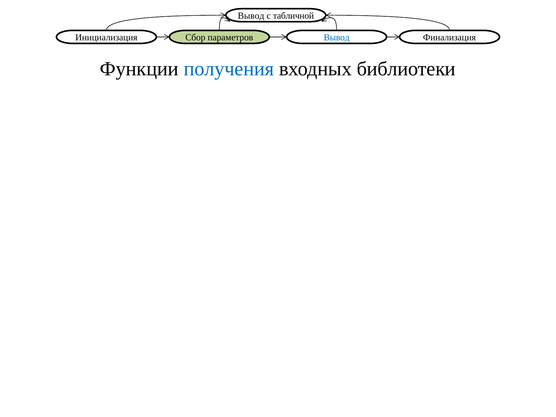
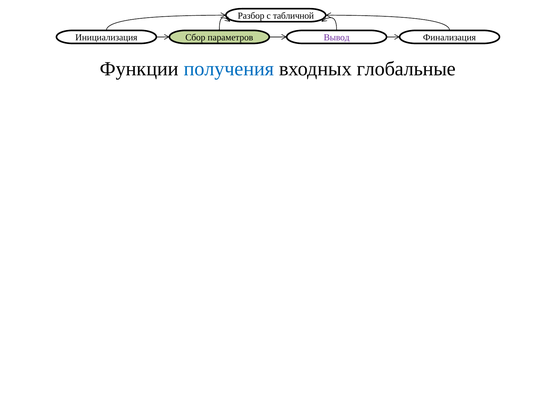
Вывод at (251, 16): Вывод -> Разбор
Вывод at (337, 38) colour: blue -> purple
библиотеки: библиотеки -> глобальные
